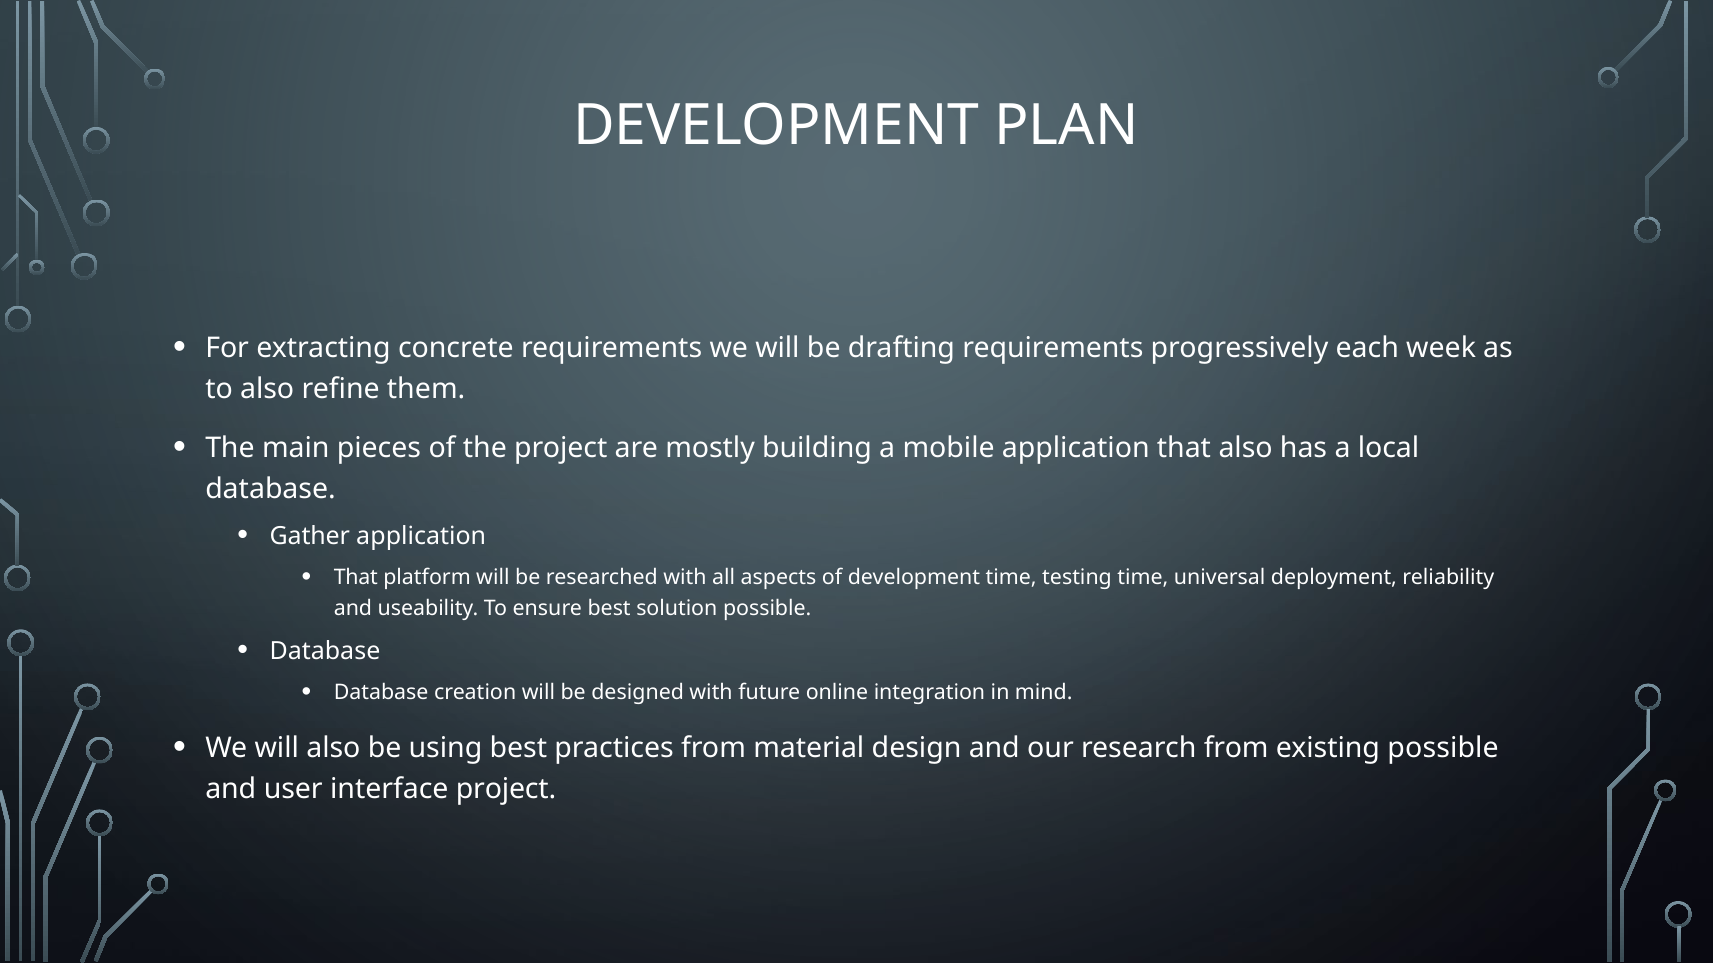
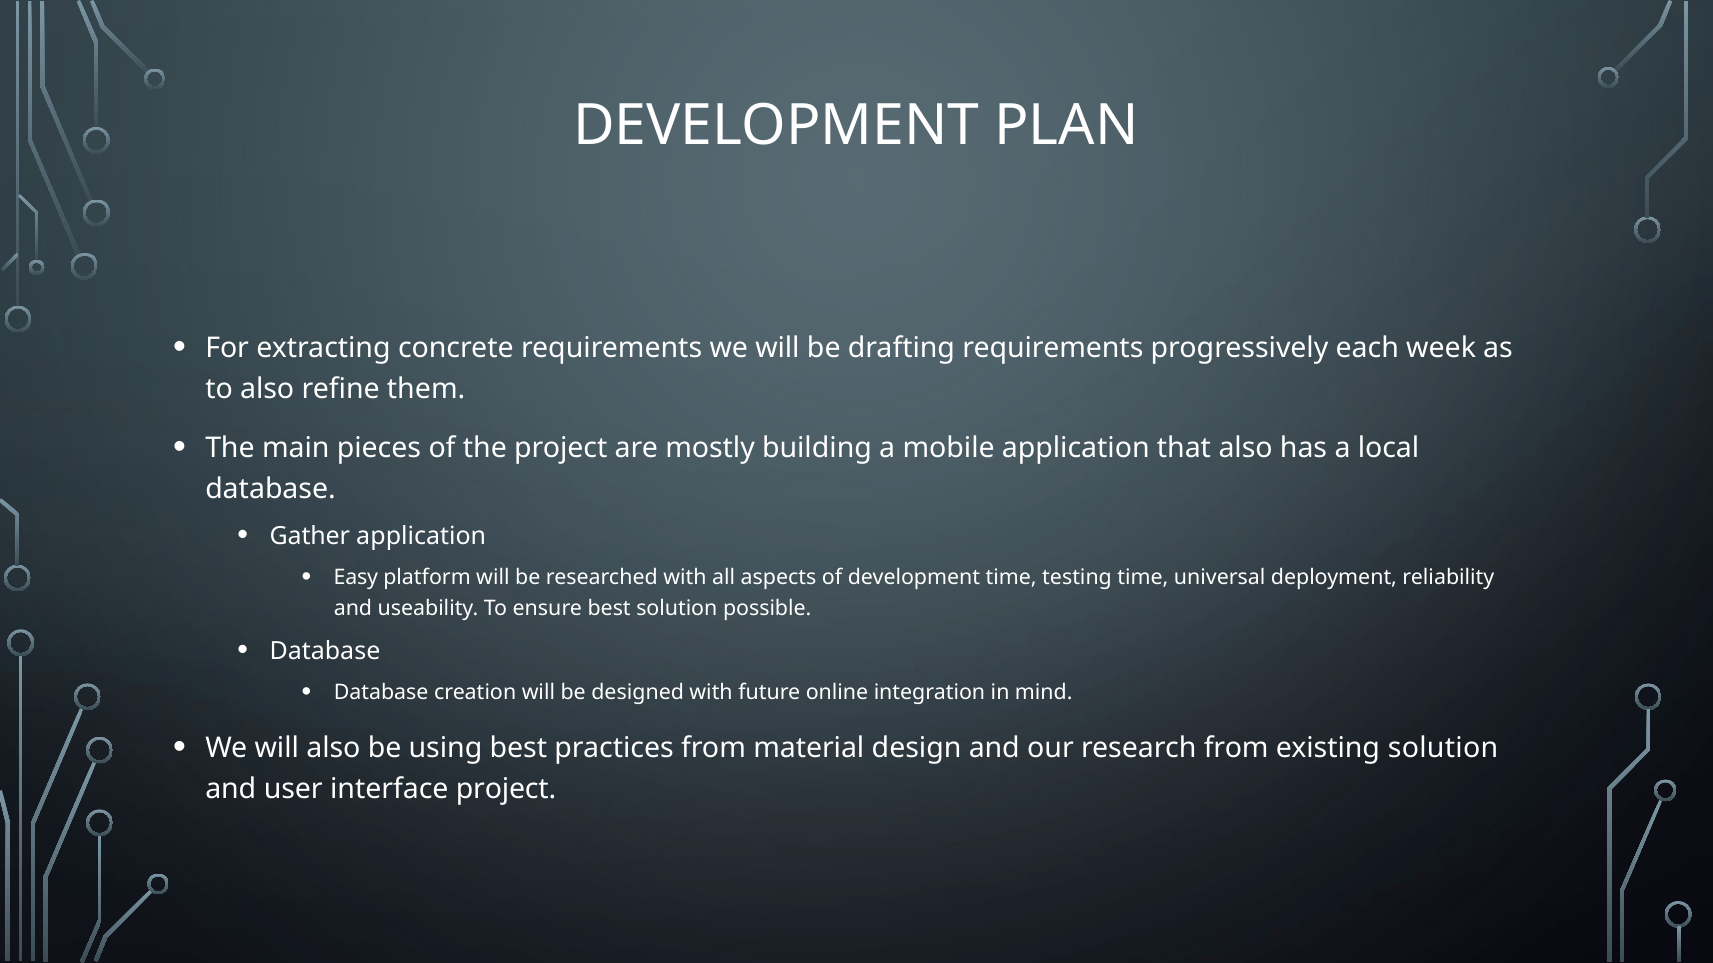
That at (356, 578): That -> Easy
existing possible: possible -> solution
